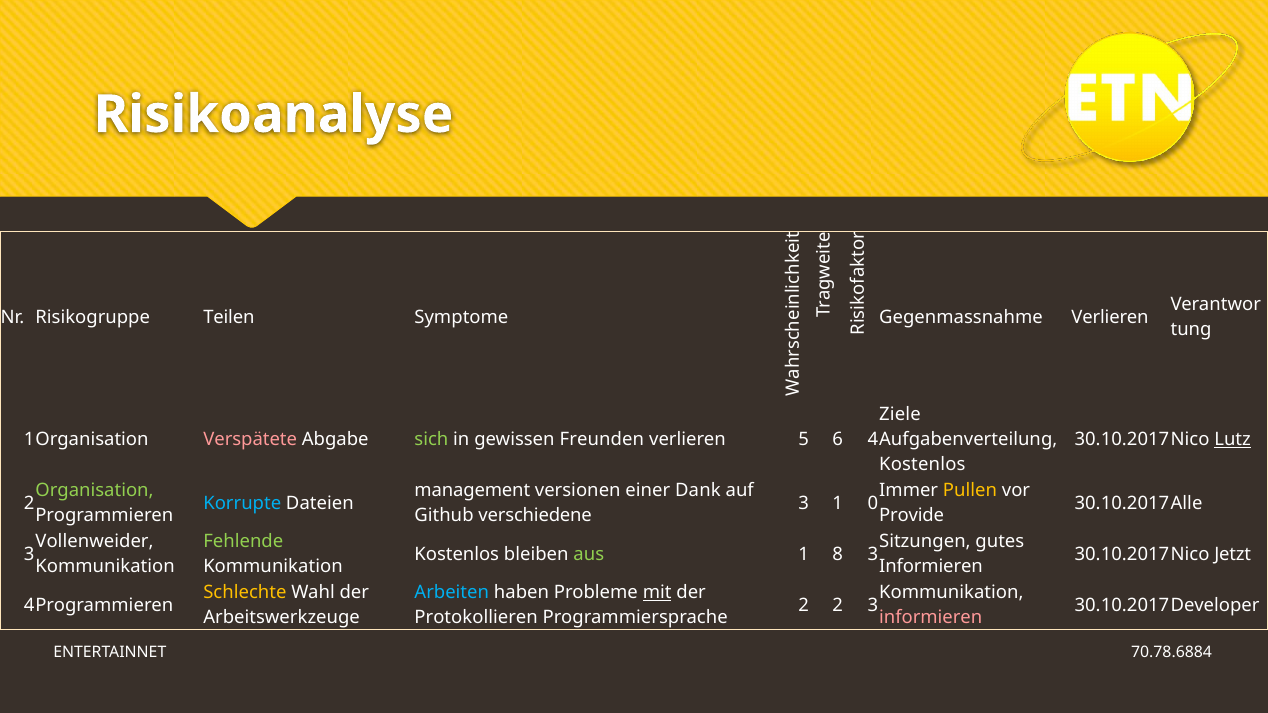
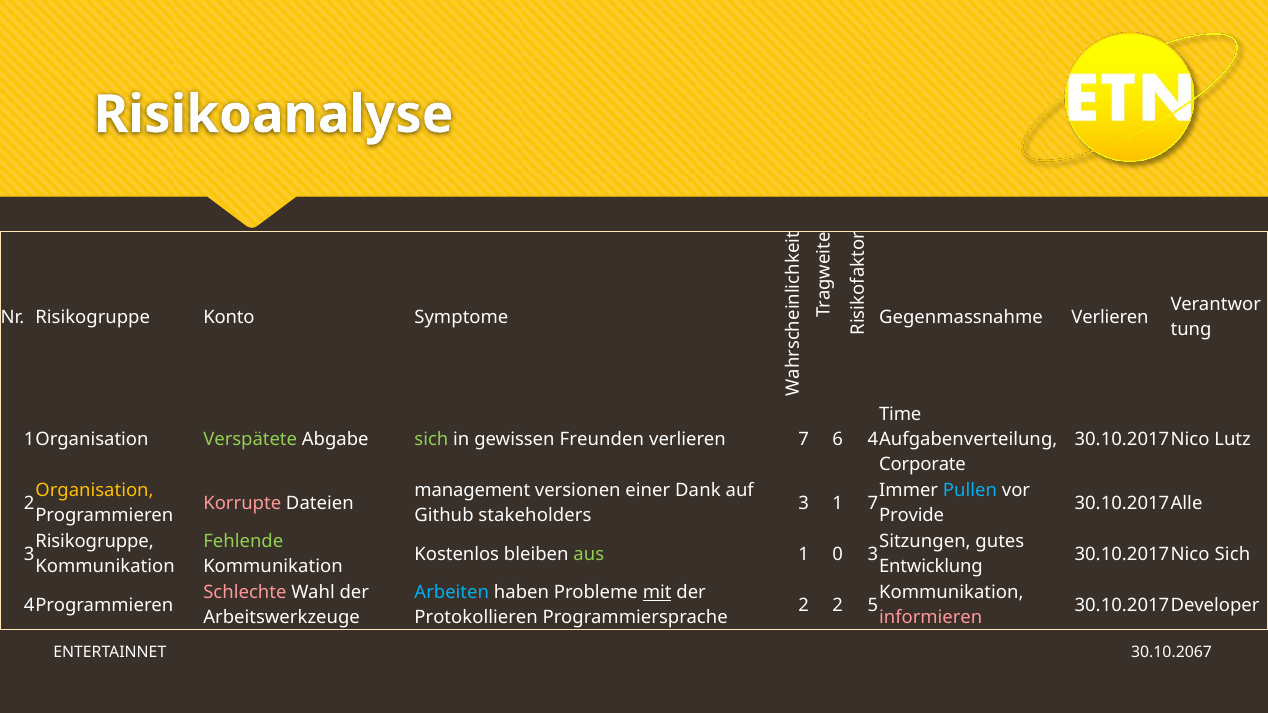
Teilen: Teilen -> Konto
Ziele: Ziele -> Time
Verspätete colour: pink -> light green
verlieren 5: 5 -> 7
Lutz underline: present -> none
Kostenlos at (922, 465): Kostenlos -> Corporate
Organisation colour: light green -> yellow
Pullen colour: yellow -> light blue
Korrupte colour: light blue -> pink
1 0: 0 -> 7
verschiedene: verschiedene -> stakeholders
Vollenweider at (94, 542): Vollenweider -> Risikogruppe
8: 8 -> 0
Jetzt at (1233, 554): Jetzt -> Sich
Informieren at (931, 567): Informieren -> Entwicklung
Schlechte colour: yellow -> pink
2 3: 3 -> 5
70.78.6884: 70.78.6884 -> 30.10.2067
